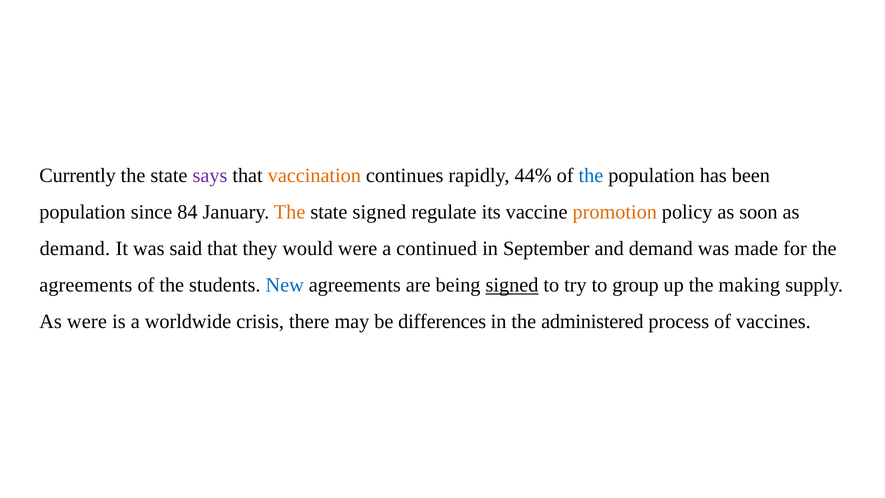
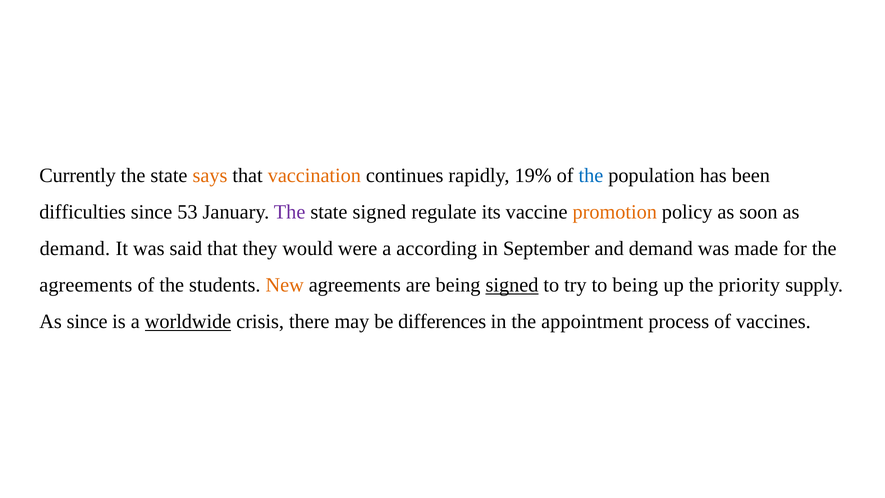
says colour: purple -> orange
44%: 44% -> 19%
population at (83, 212): population -> difficulties
84: 84 -> 53
The at (290, 212) colour: orange -> purple
continued: continued -> according
New colour: blue -> orange
to group: group -> being
making: making -> priority
As were: were -> since
worldwide underline: none -> present
administered: administered -> appointment
